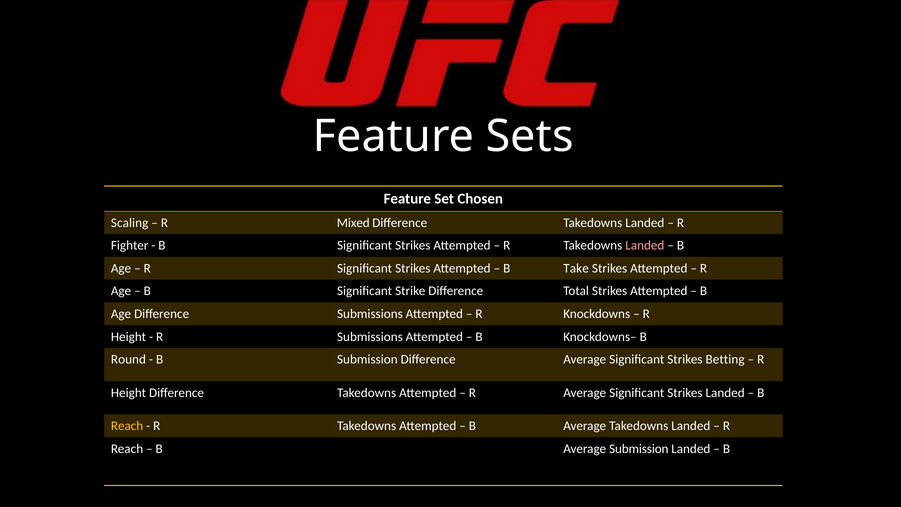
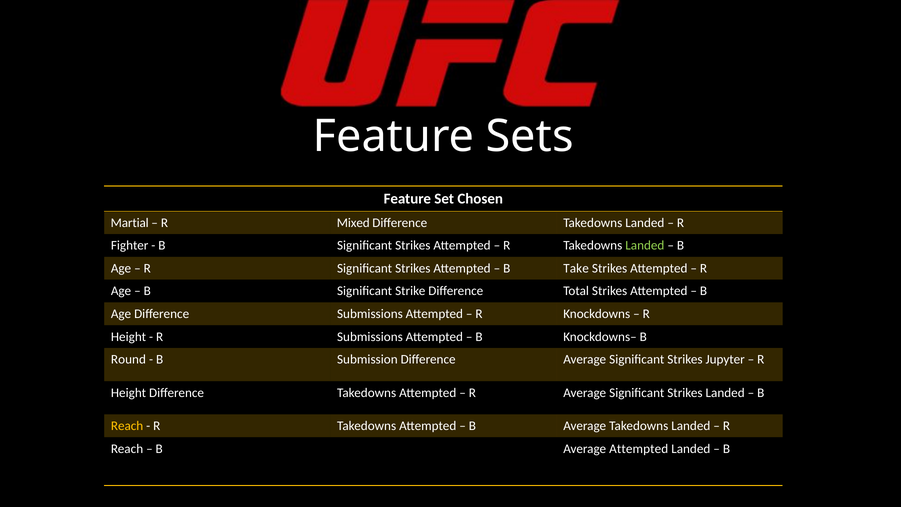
Scaling: Scaling -> Martial
Landed at (645, 245) colour: pink -> light green
Betting: Betting -> Jupyter
Average Submission: Submission -> Attempted
